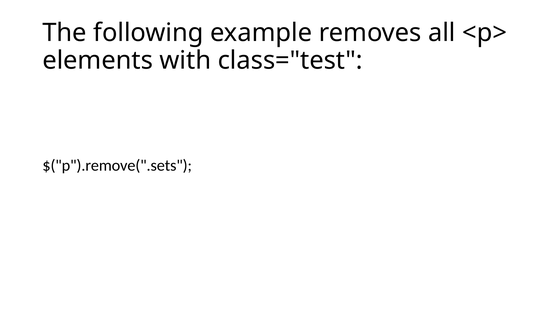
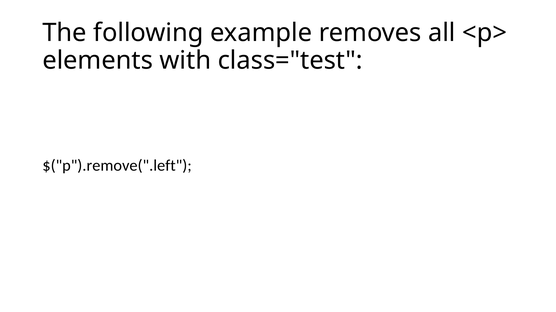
$("p").remove(".sets: $("p").remove(".sets -> $("p").remove(".left
